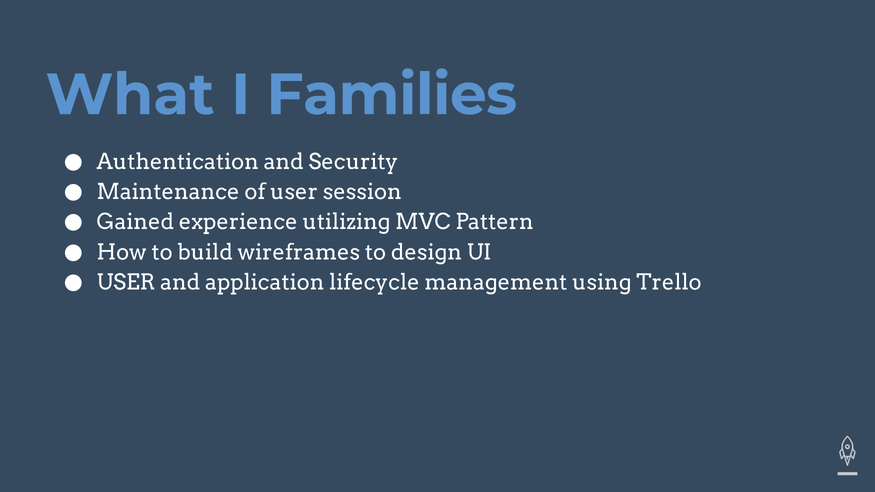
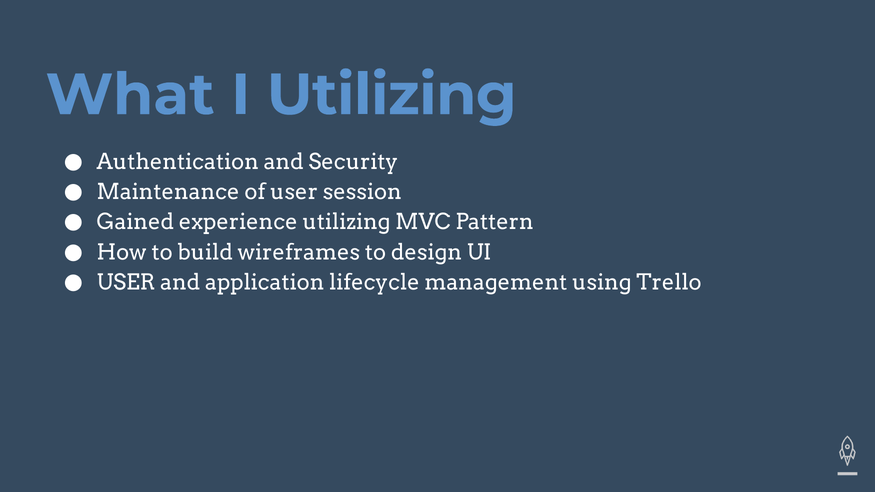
I Families: Families -> Utilizing
